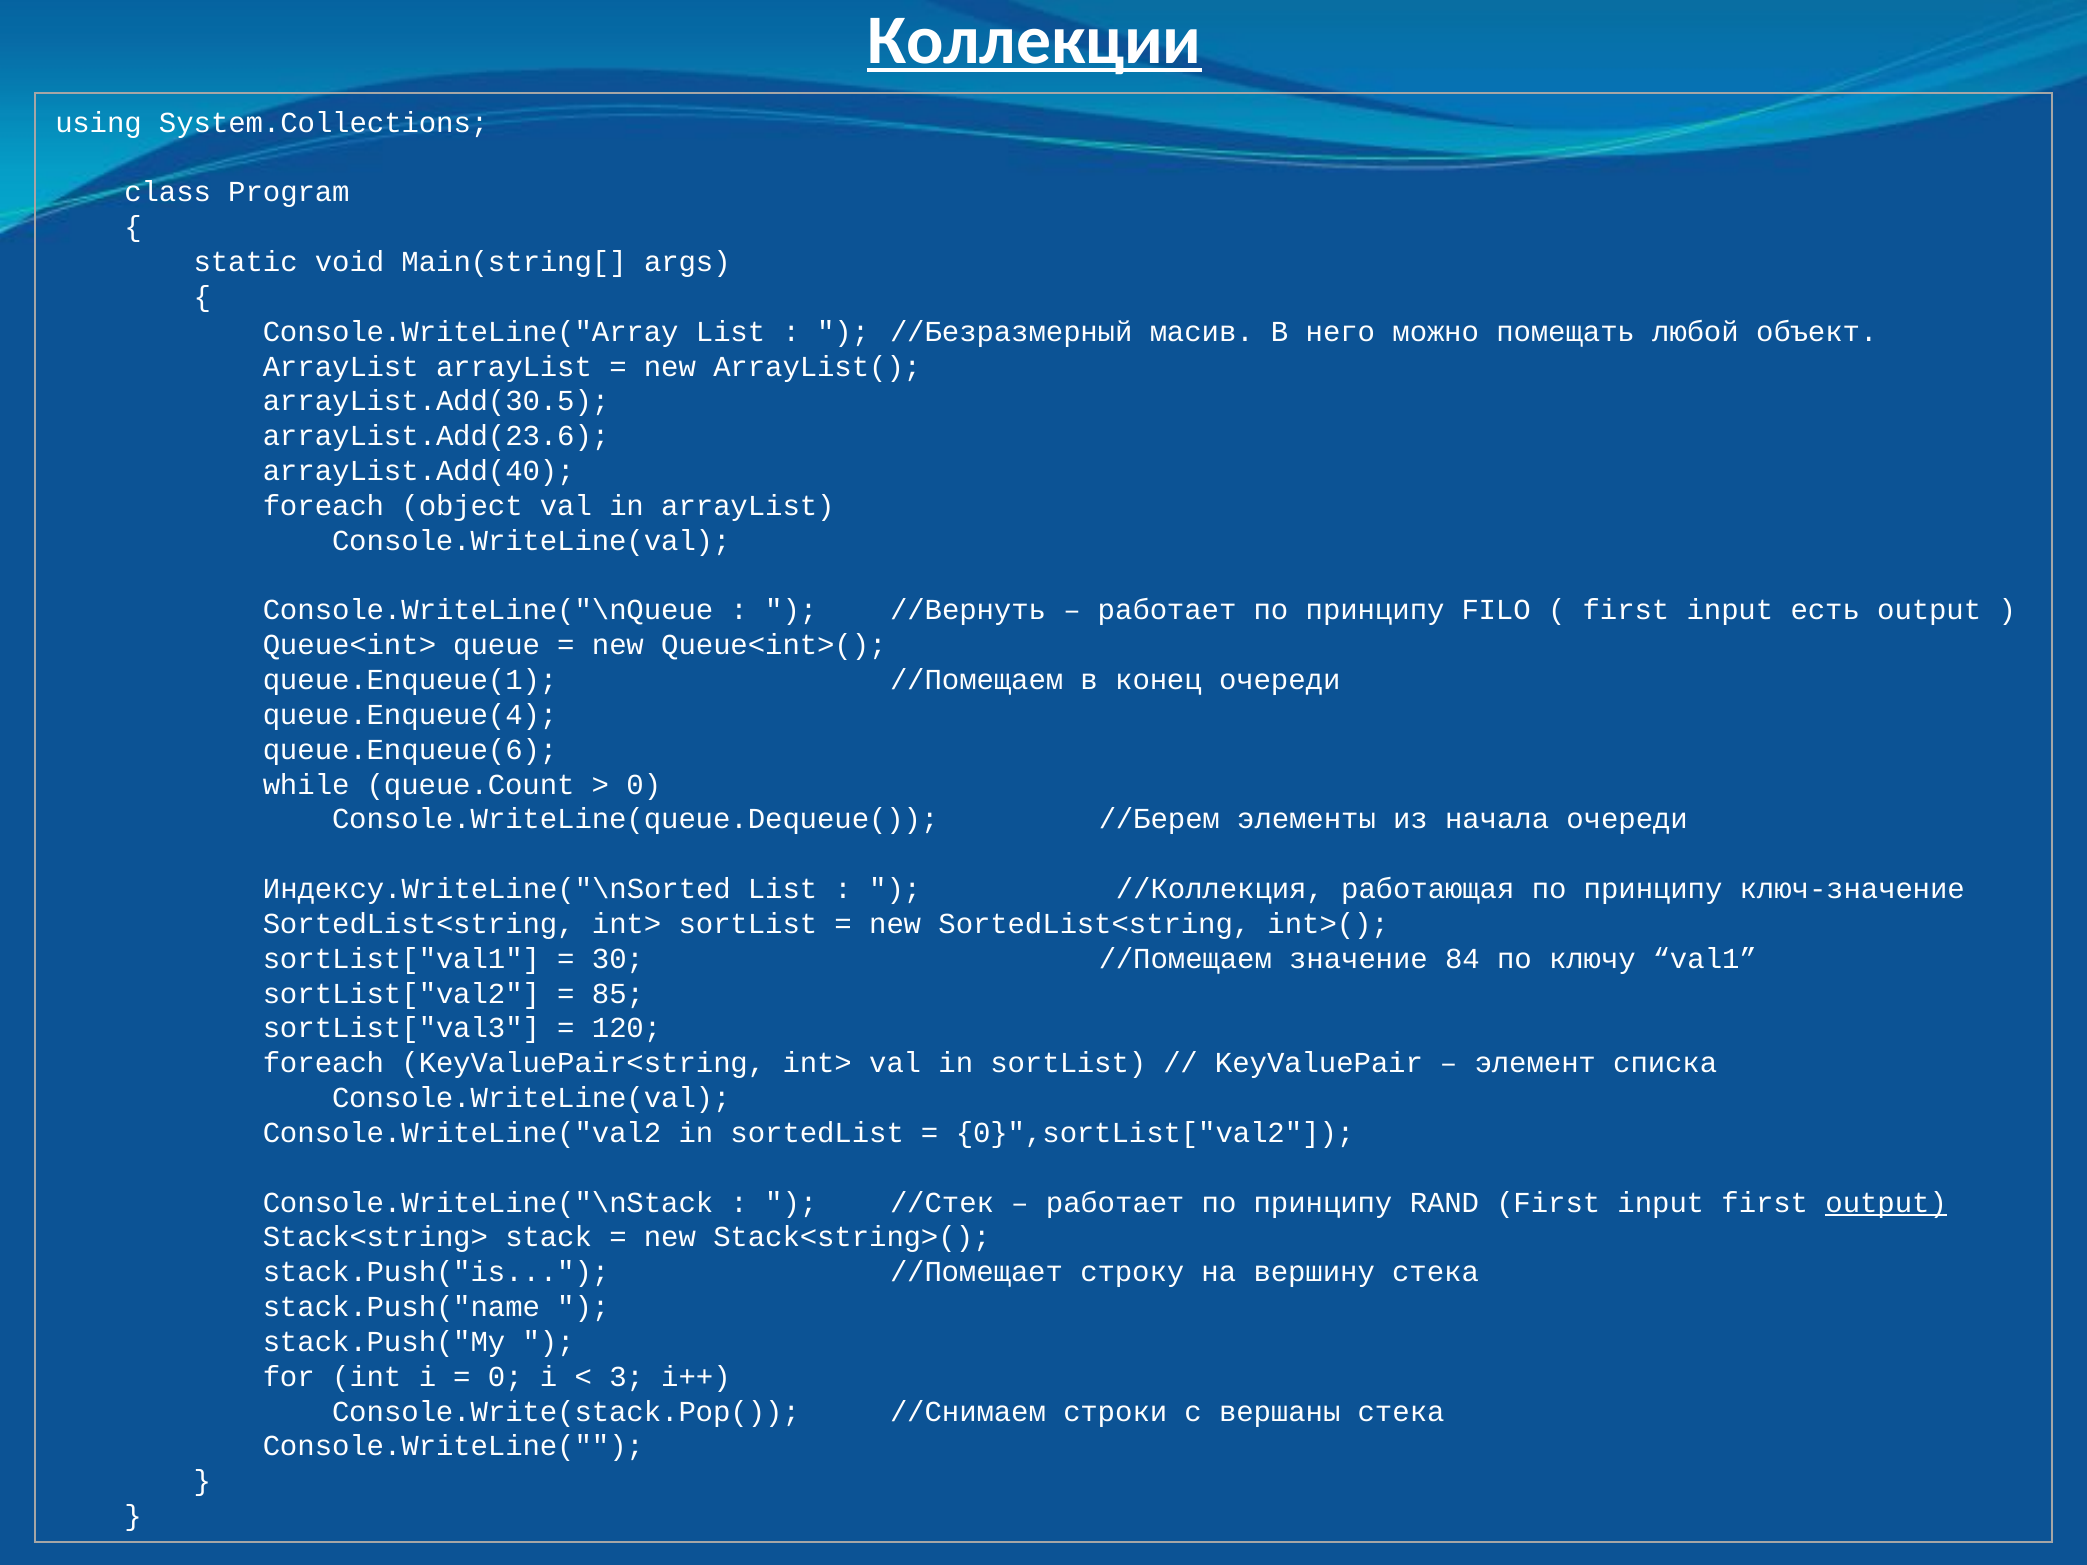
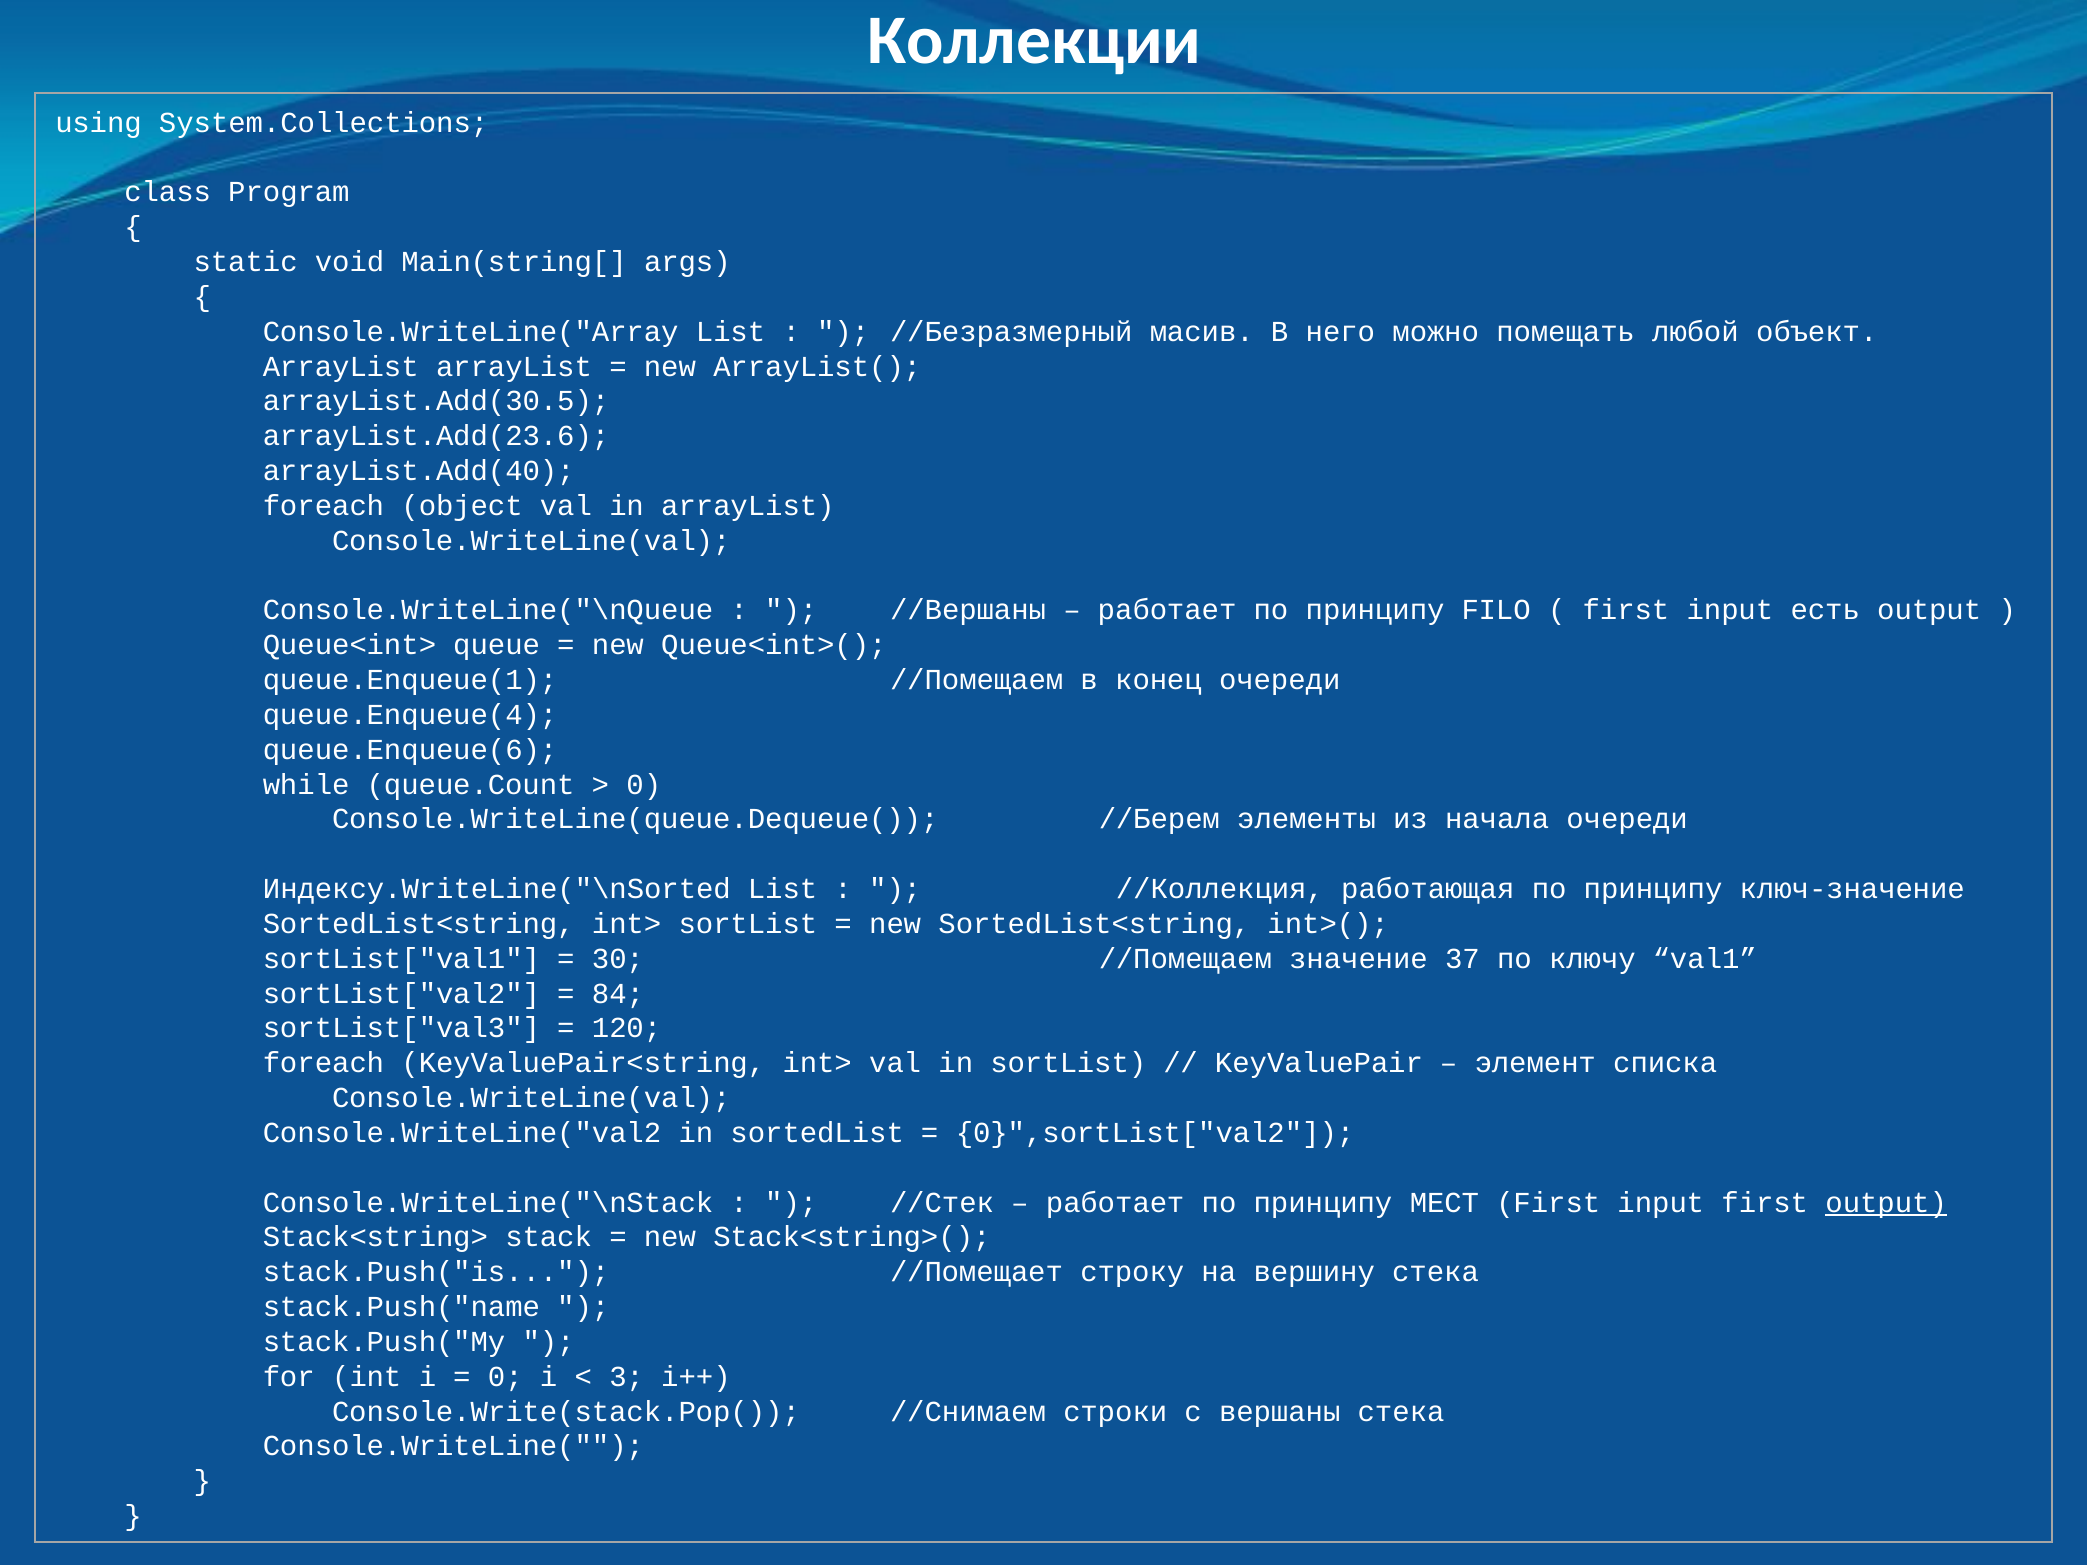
Коллекции underline: present -> none
//Вернуть: //Вернуть -> //Вершаны
84: 84 -> 37
85: 85 -> 84
RAND: RAND -> МЕСТ
